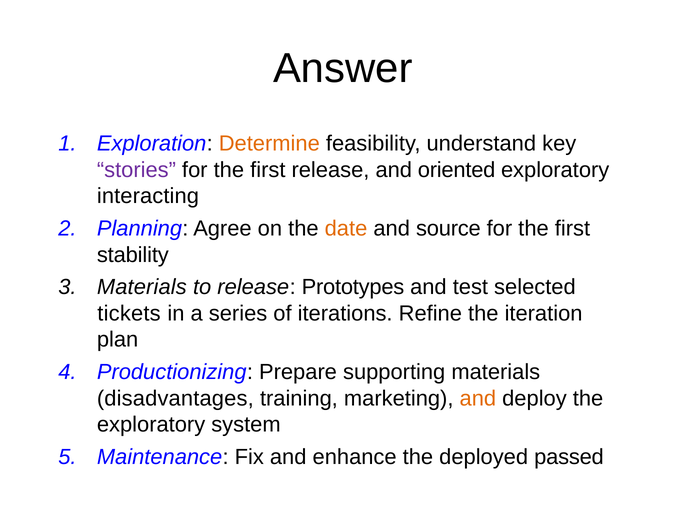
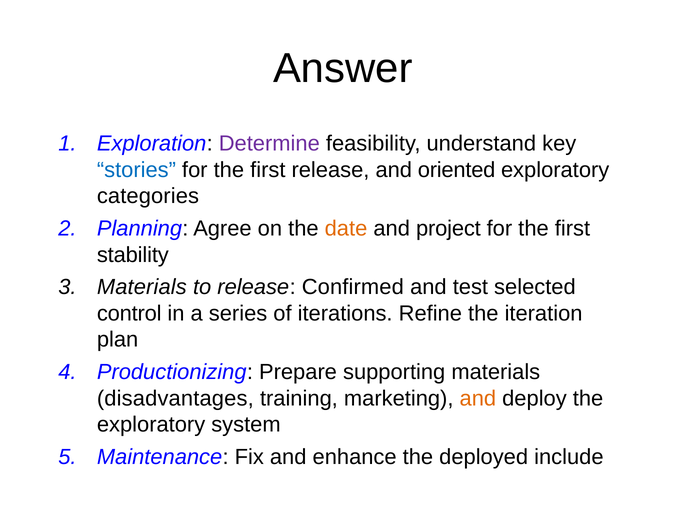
Determine colour: orange -> purple
stories colour: purple -> blue
interacting: interacting -> categories
source: source -> project
Prototypes: Prototypes -> Confirmed
tickets: tickets -> control
passed: passed -> include
